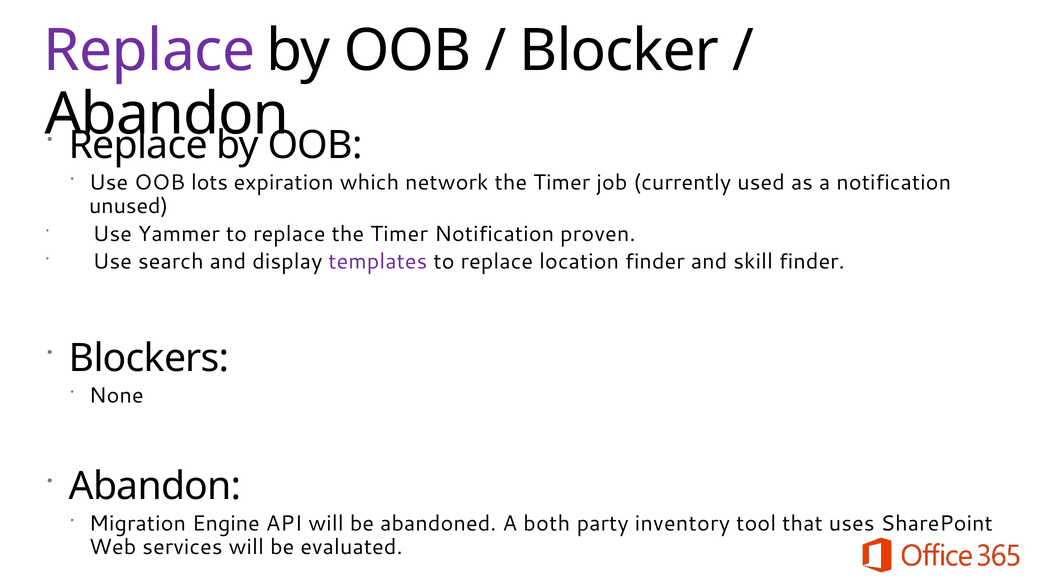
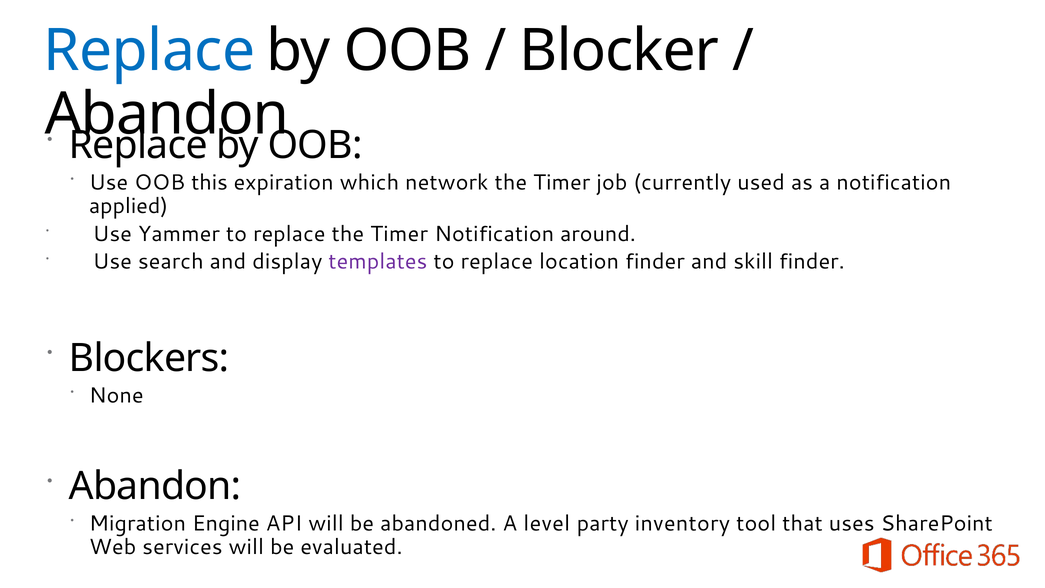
Replace at (149, 51) colour: purple -> blue
lots: lots -> this
unused: unused -> applied
proven: proven -> around
both: both -> level
